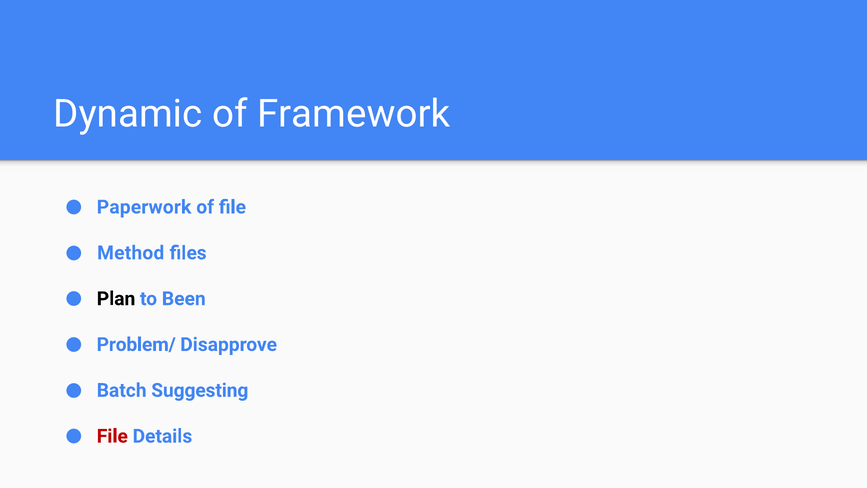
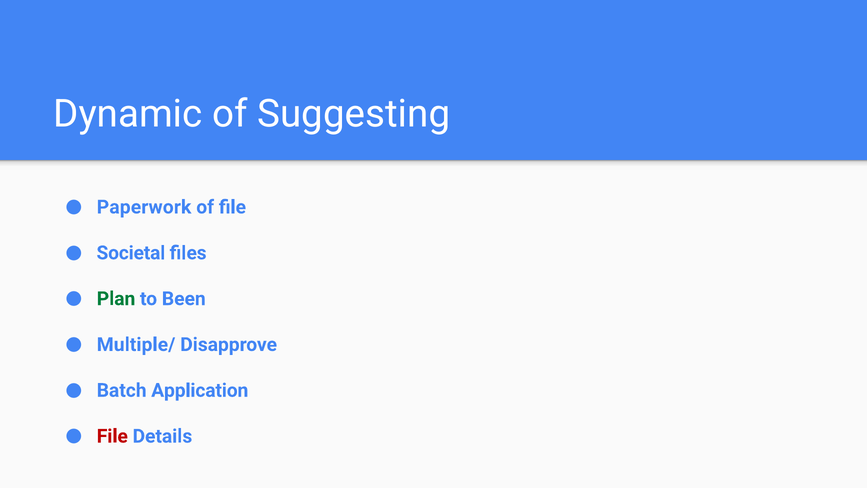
Framework: Framework -> Suggesting
Method: Method -> Societal
Plan colour: black -> green
Problem/: Problem/ -> Multiple/
Suggesting: Suggesting -> Application
